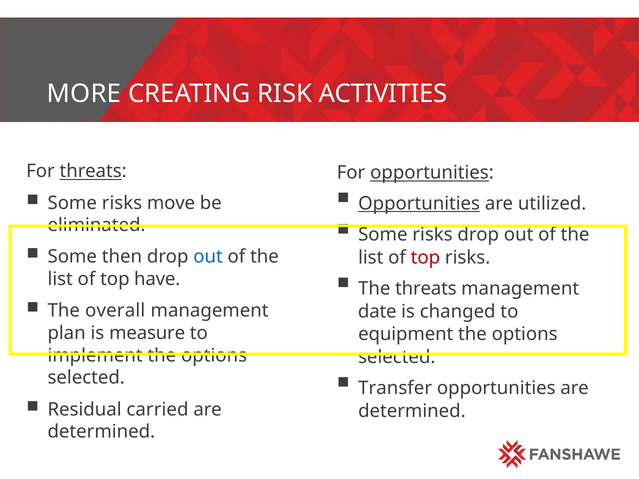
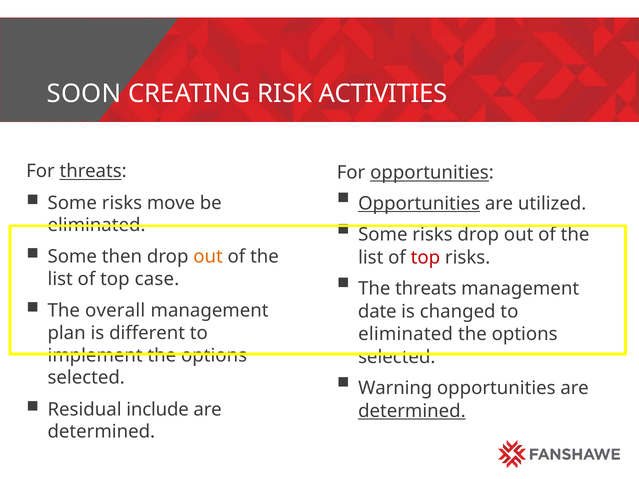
MORE: MORE -> SOON
out at (208, 257) colour: blue -> orange
have: have -> case
measure: measure -> different
equipment at (406, 334): equipment -> eliminated
Transfer: Transfer -> Warning
carried: carried -> include
determined at (412, 411) underline: none -> present
